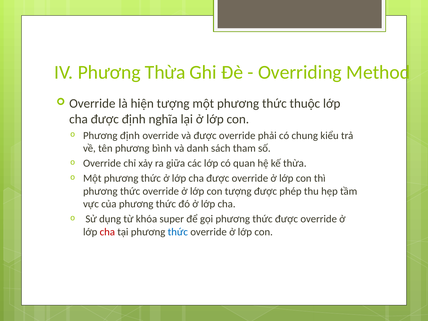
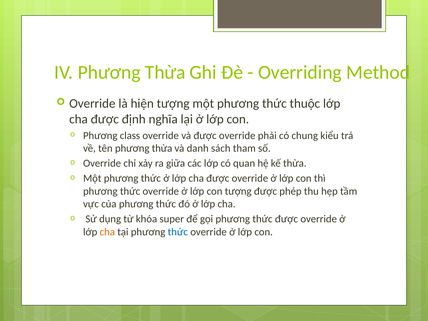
Phương định: định -> class
tên phương bình: bình -> thừa
cha at (107, 232) colour: red -> orange
